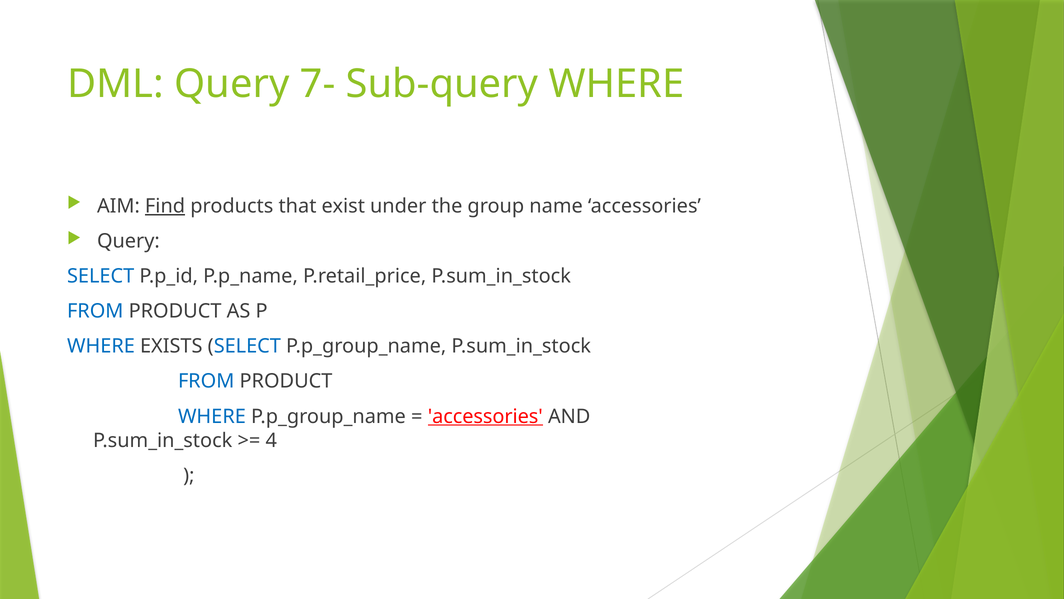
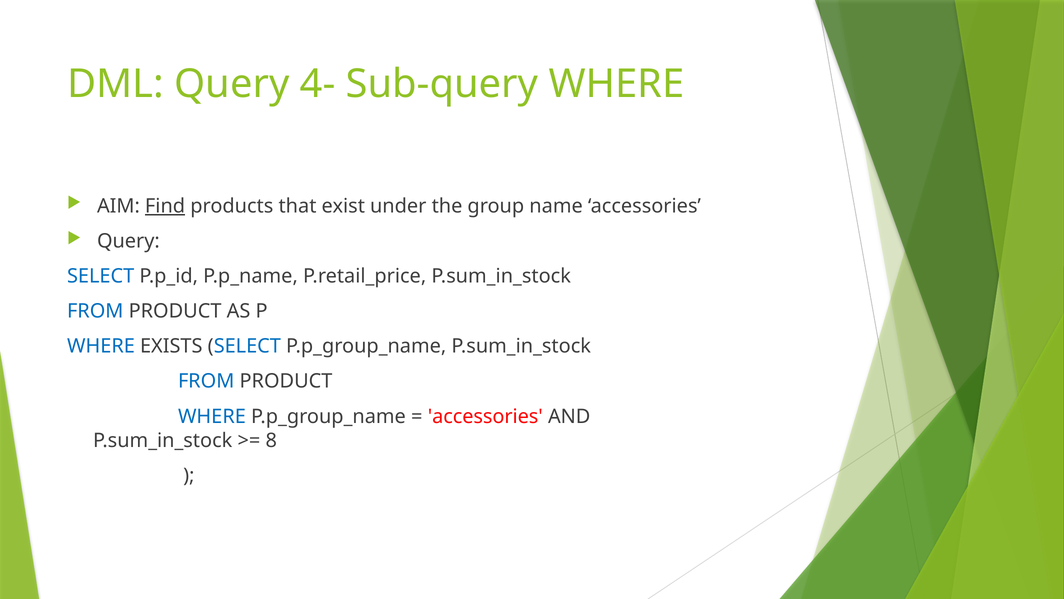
7-: 7- -> 4-
accessories at (485, 416) underline: present -> none
4: 4 -> 8
